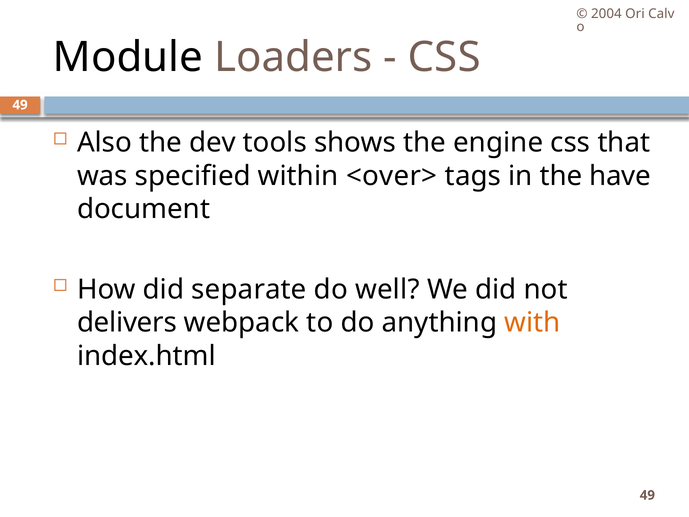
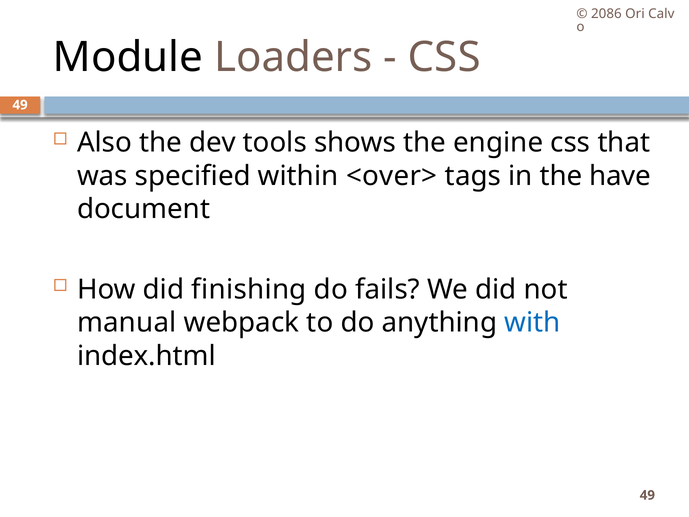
2004: 2004 -> 2086
separate: separate -> finishing
well: well -> fails
delivers: delivers -> manual
with colour: orange -> blue
